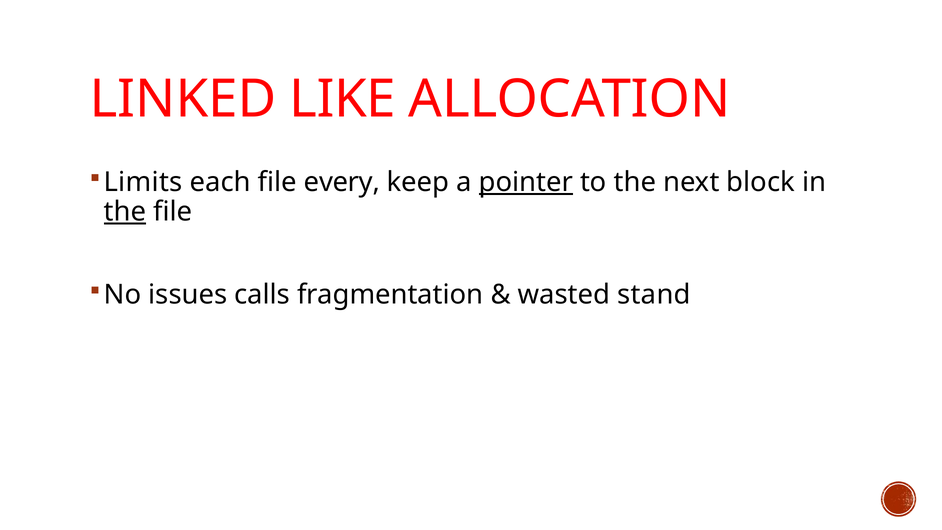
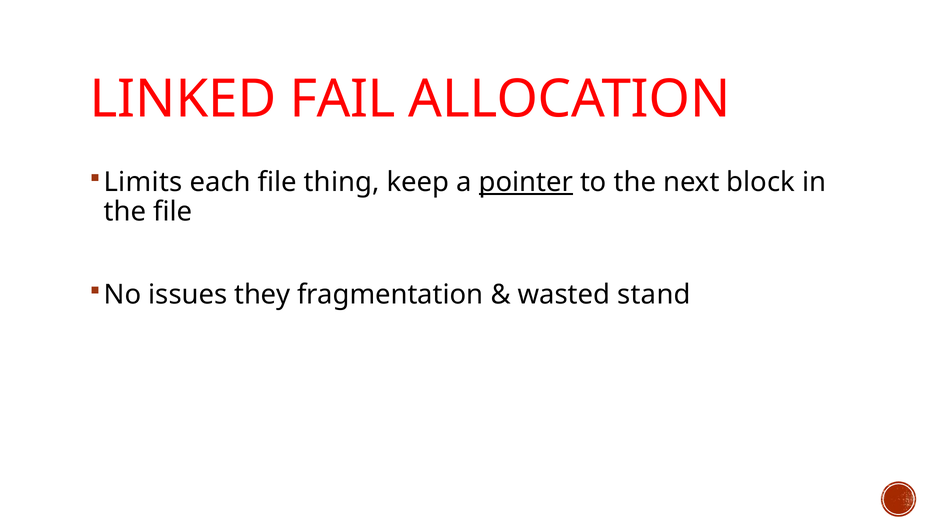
LIKE: LIKE -> FAIL
every: every -> thing
the at (125, 212) underline: present -> none
calls: calls -> they
